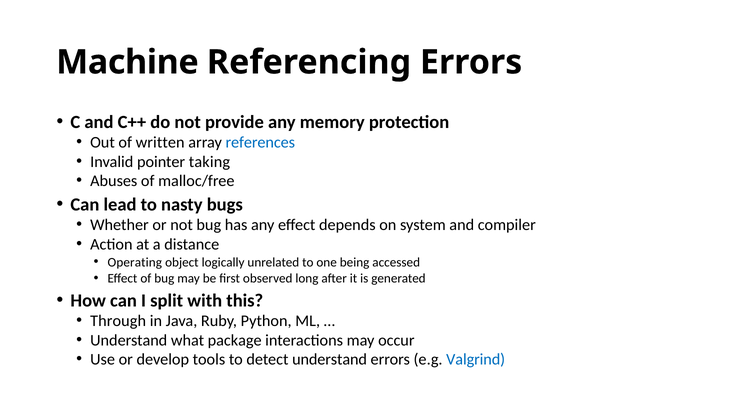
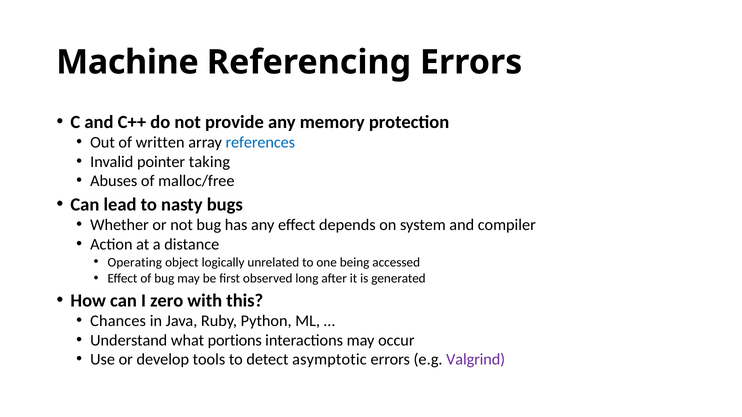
split: split -> zero
Through: Through -> Chances
package: package -> portions
detect understand: understand -> asymptotic
Valgrind colour: blue -> purple
